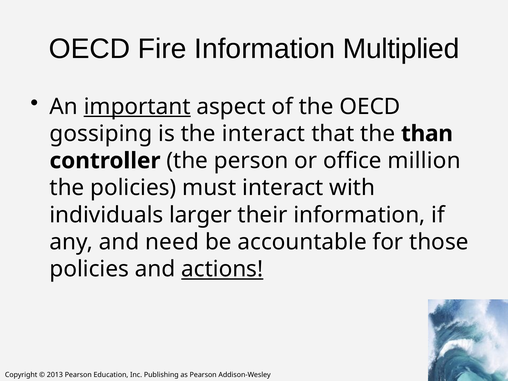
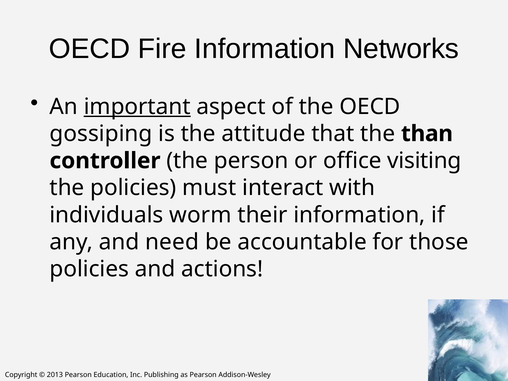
Multiplied: Multiplied -> Networks
the interact: interact -> attitude
million: million -> visiting
larger: larger -> worm
actions underline: present -> none
